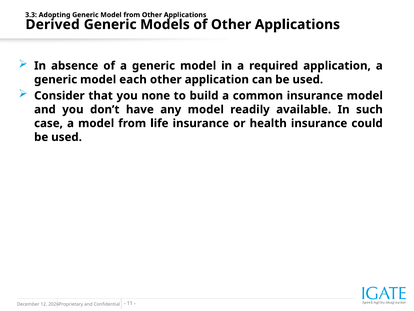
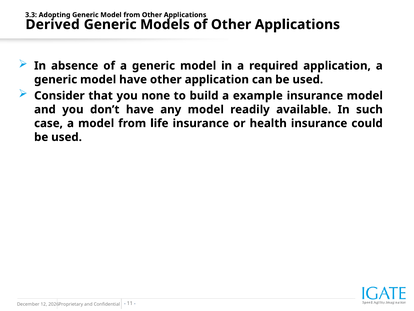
model each: each -> have
common: common -> example
